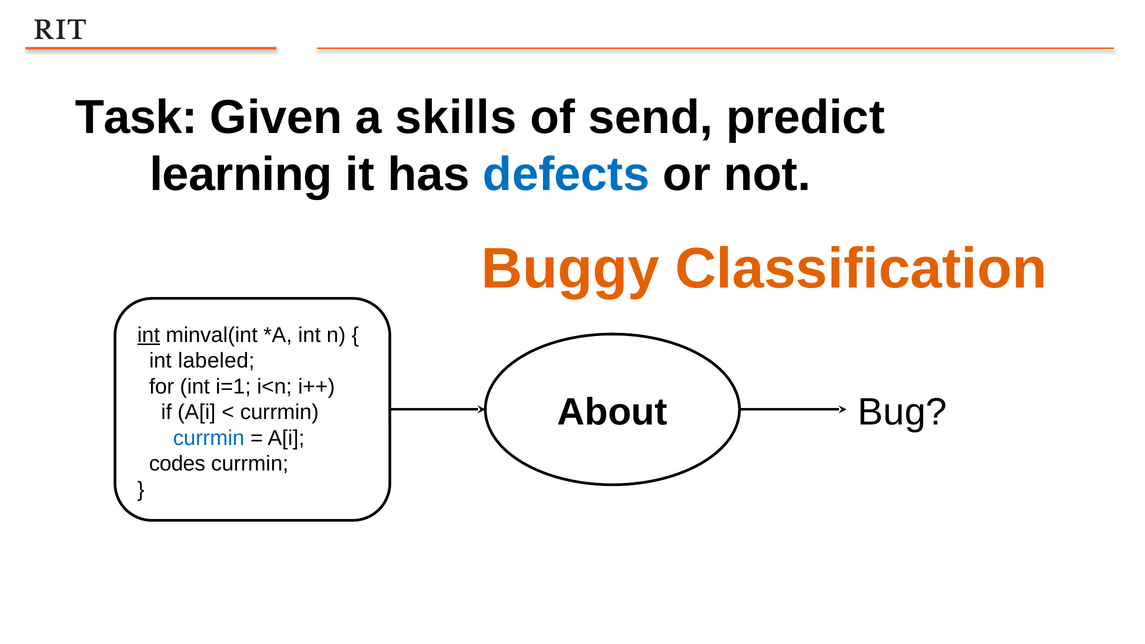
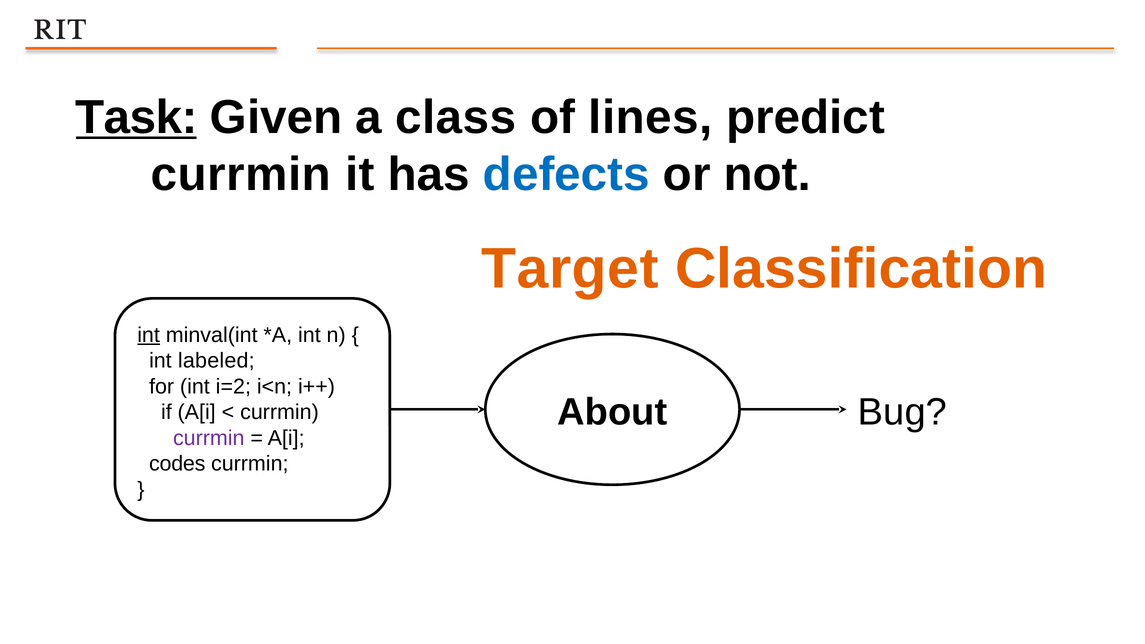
Task underline: none -> present
skills: skills -> class
send: send -> lines
learning at (241, 175): learning -> currmin
Buggy: Buggy -> Target
i=1: i=1 -> i=2
currmin at (209, 438) colour: blue -> purple
